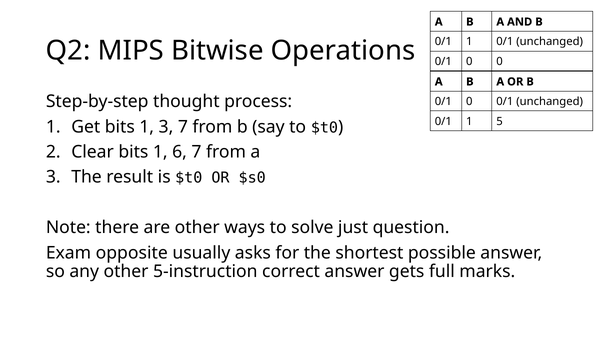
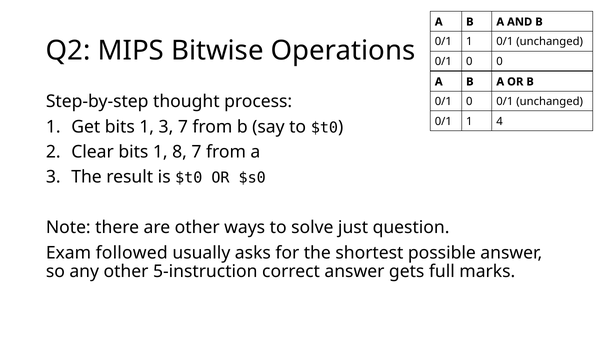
5: 5 -> 4
6: 6 -> 8
opposite: opposite -> followed
